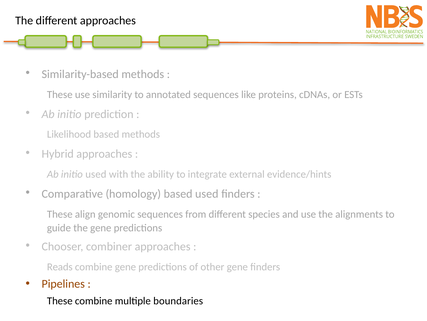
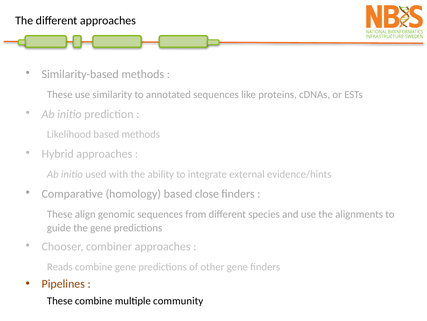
based used: used -> close
boundaries: boundaries -> community
